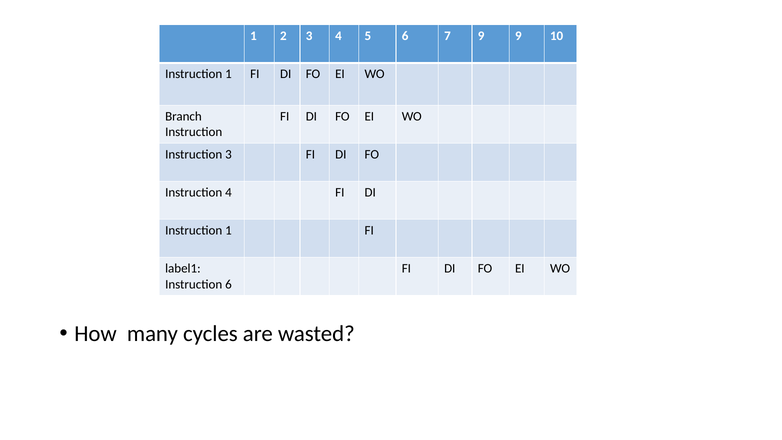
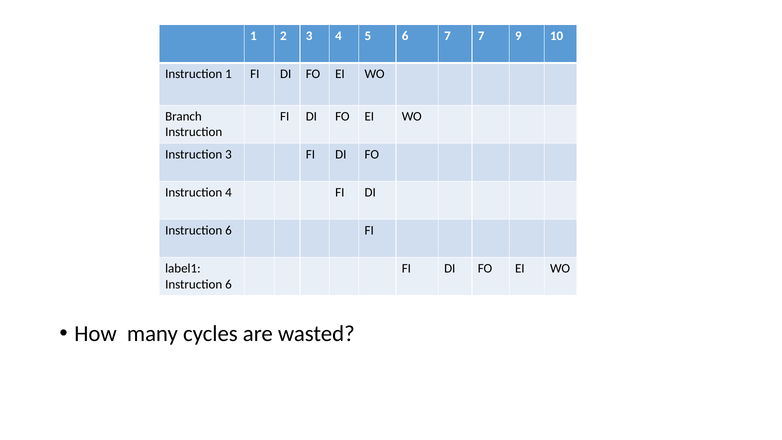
7 9: 9 -> 7
1 at (228, 230): 1 -> 6
